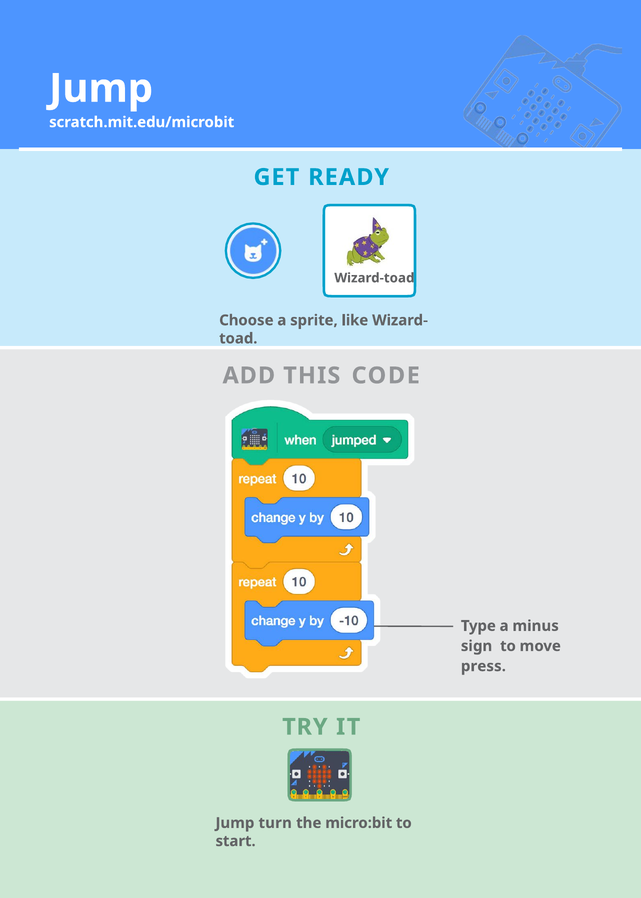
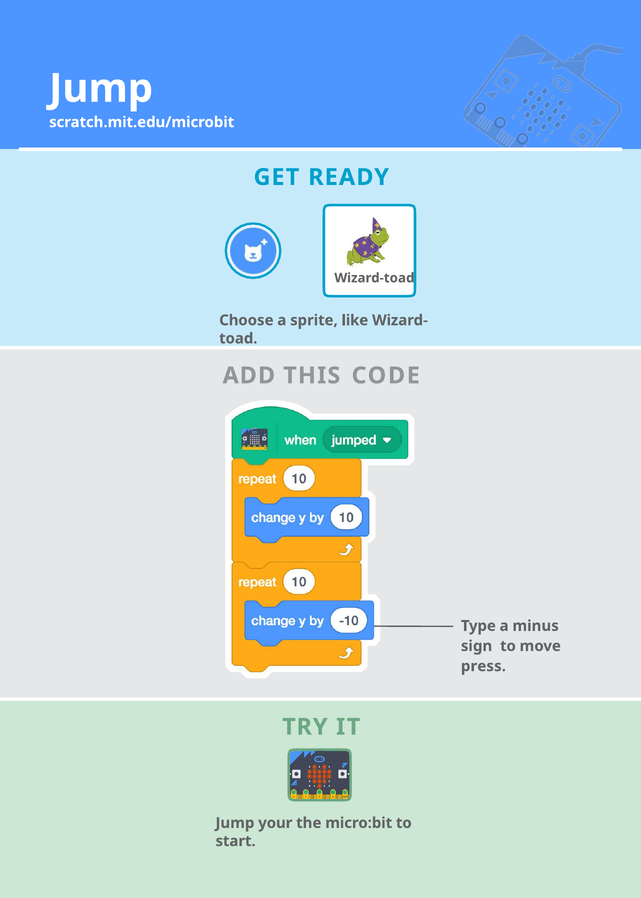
turn: turn -> your
